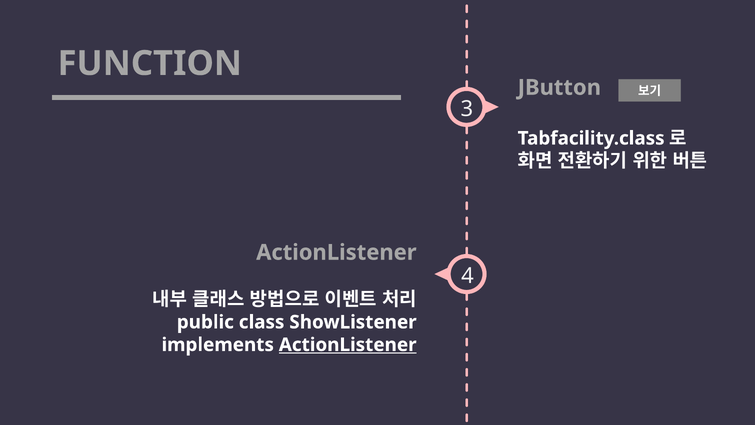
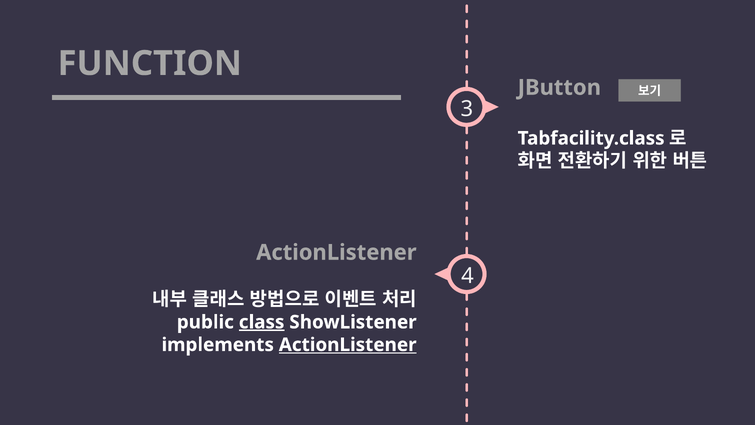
class underline: none -> present
